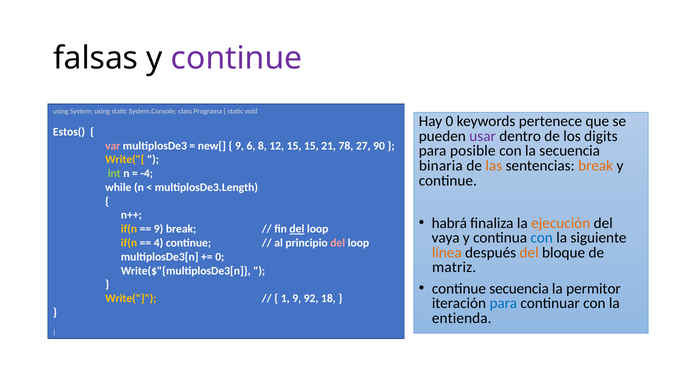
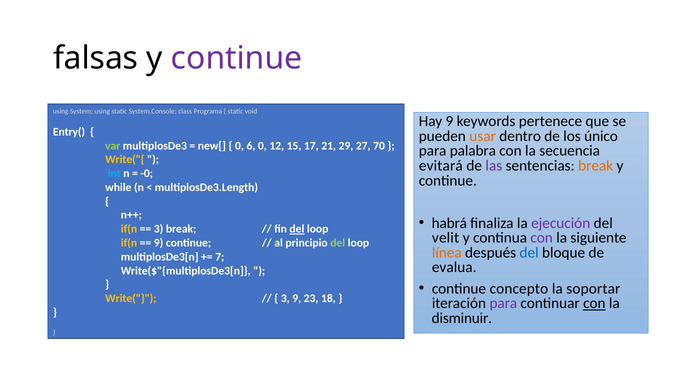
Hay 0: 0 -> 9
Estos(: Estos( -> Entry(
usar colour: purple -> orange
digits: digits -> único
var colour: pink -> light green
9 at (240, 146): 9 -> 0
6 8: 8 -> 0
15 15: 15 -> 17
78: 78 -> 29
90: 90 -> 70
posible: posible -> palabra
binaria: binaria -> evitará
las colour: orange -> purple
int colour: light green -> light blue
-4: -4 -> -0
ejecución colour: orange -> purple
9 at (159, 229): 9 -> 3
vaya: vaya -> velit
con at (542, 238) colour: blue -> purple
4 at (159, 243): 4 -> 9
del at (338, 243) colour: pink -> light green
del at (529, 253) colour: orange -> blue
0 at (220, 257): 0 -> 7
matriz: matriz -> evalua
continue secuencia: secuencia -> concepto
permitor: permitor -> soportar
1 at (285, 299): 1 -> 3
92: 92 -> 23
para at (503, 304) colour: blue -> purple
con at (594, 304) underline: none -> present
entienda: entienda -> disminuir
